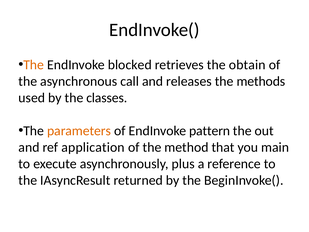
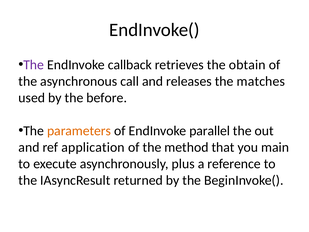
The at (34, 65) colour: orange -> purple
blocked: blocked -> callback
methods: methods -> matches
classes: classes -> before
pattern: pattern -> parallel
